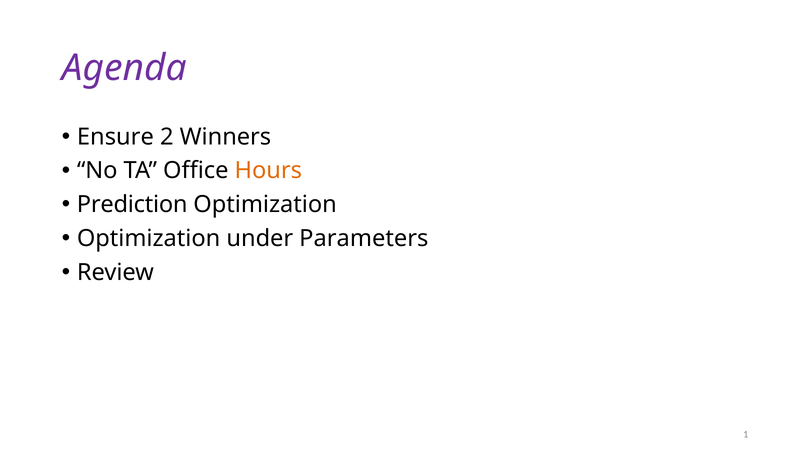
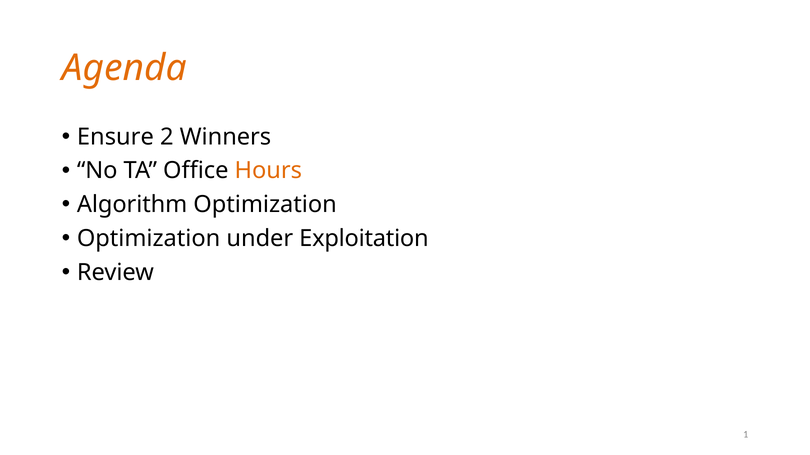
Agenda colour: purple -> orange
Prediction: Prediction -> Algorithm
Parameters: Parameters -> Exploitation
